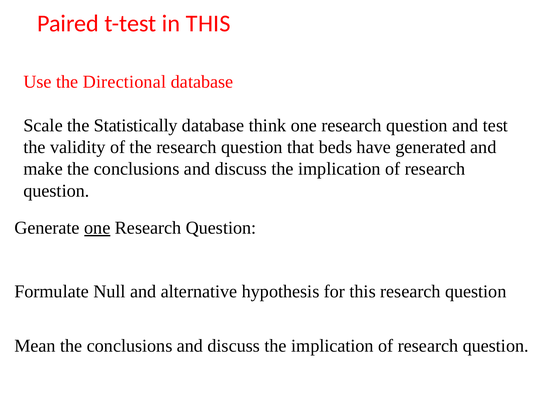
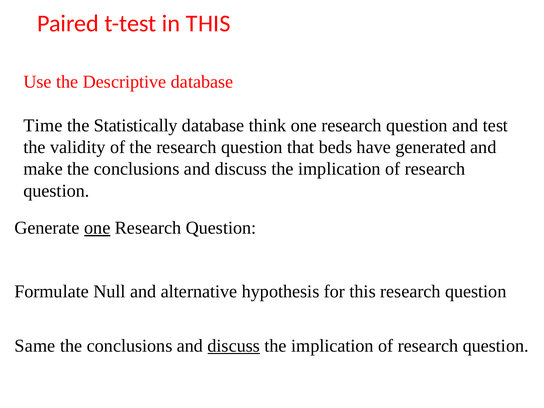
Directional: Directional -> Descriptive
Scale: Scale -> Time
Mean: Mean -> Same
discuss at (234, 346) underline: none -> present
